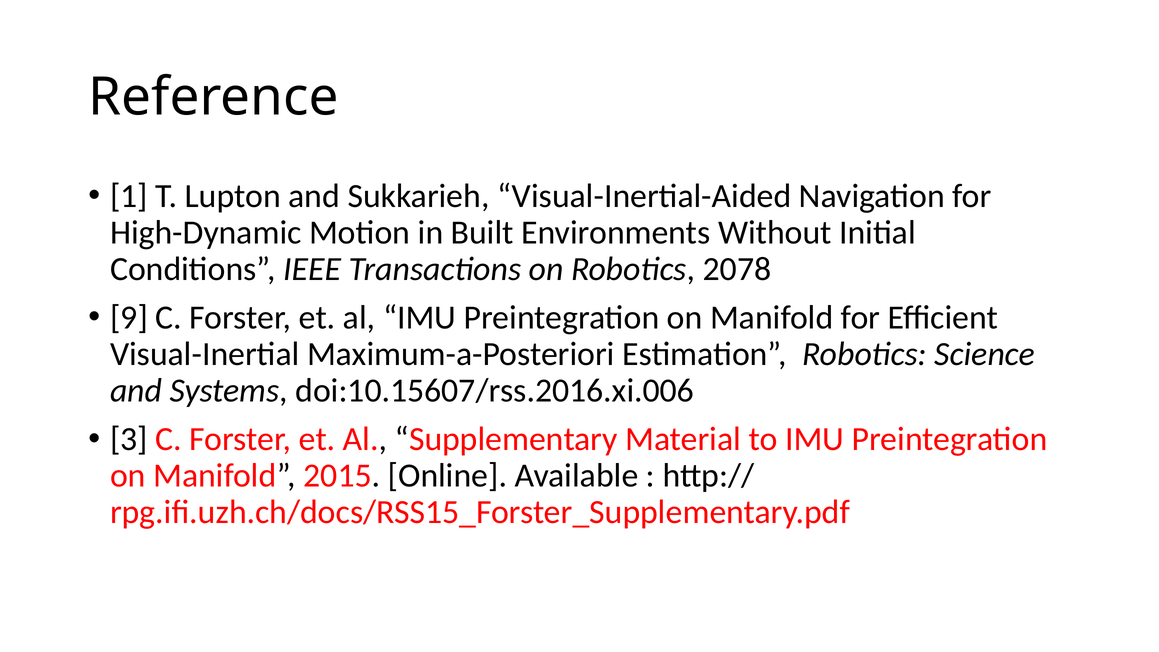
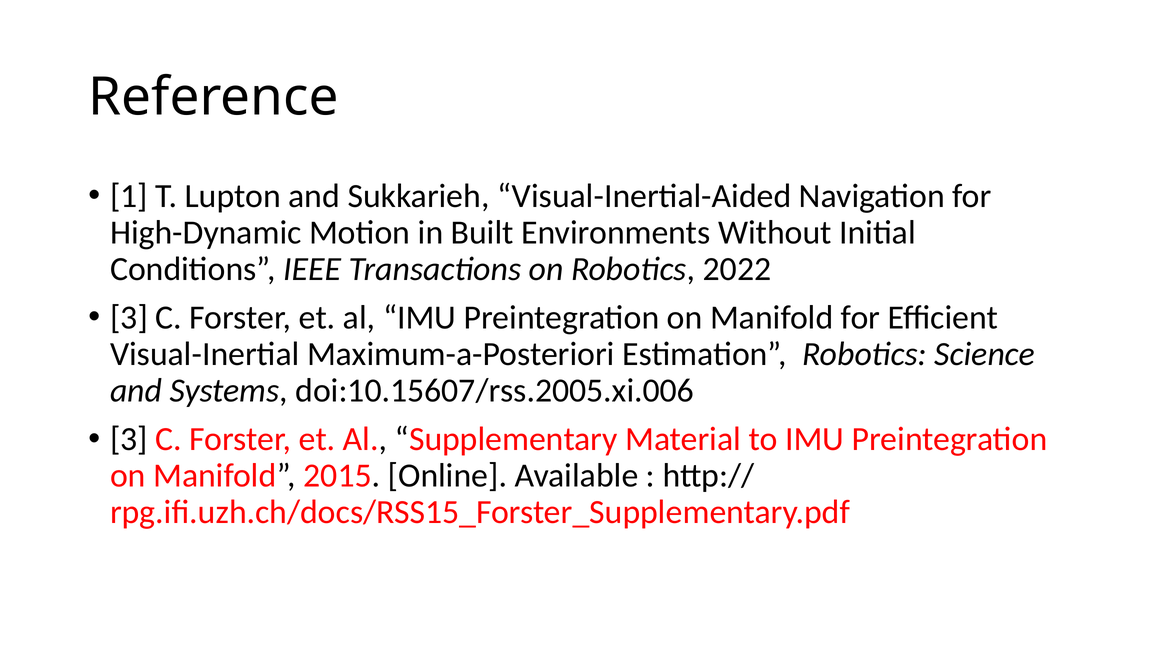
2078: 2078 -> 2022
9 at (129, 318): 9 -> 3
doi:10.15607/rss.2016.xi.006: doi:10.15607/rss.2016.xi.006 -> doi:10.15607/rss.2005.xi.006
